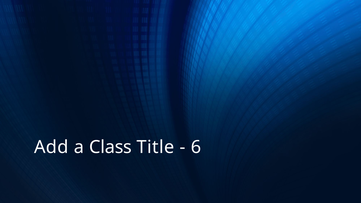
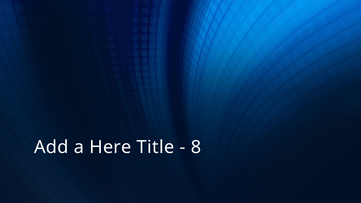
Class: Class -> Here
6: 6 -> 8
